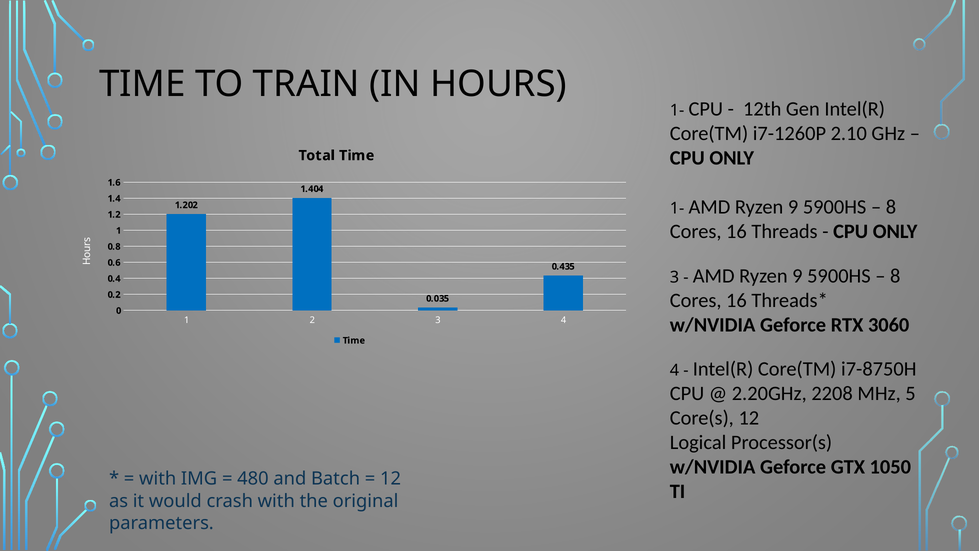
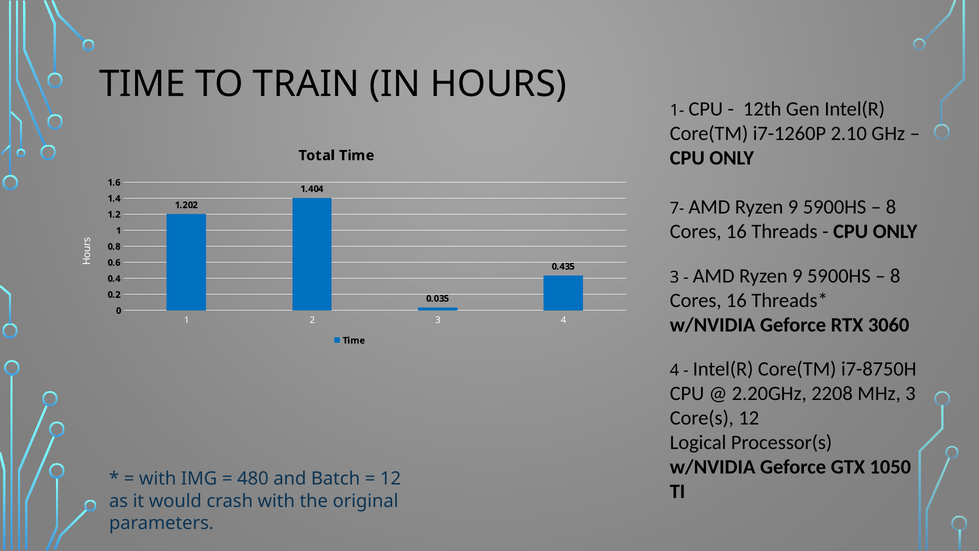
1- at (677, 208): 1- -> 7-
MHz 5: 5 -> 3
